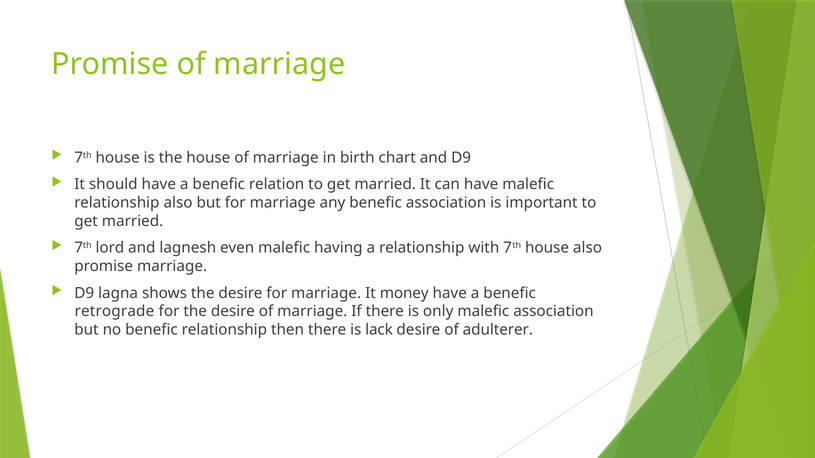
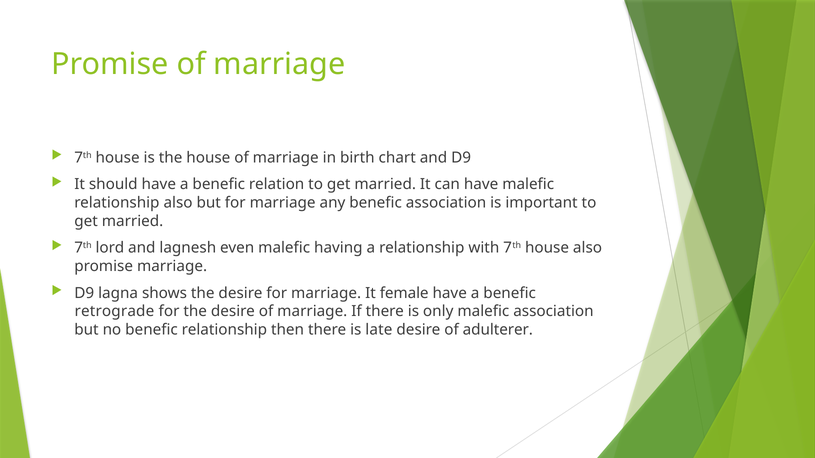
money: money -> female
lack: lack -> late
